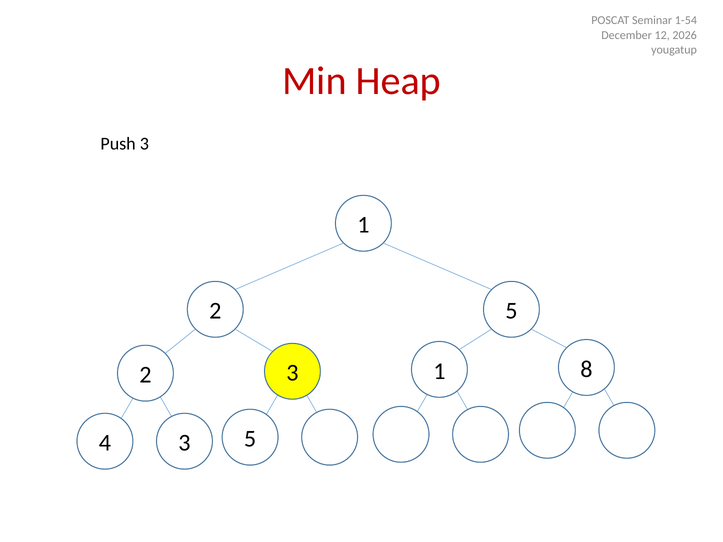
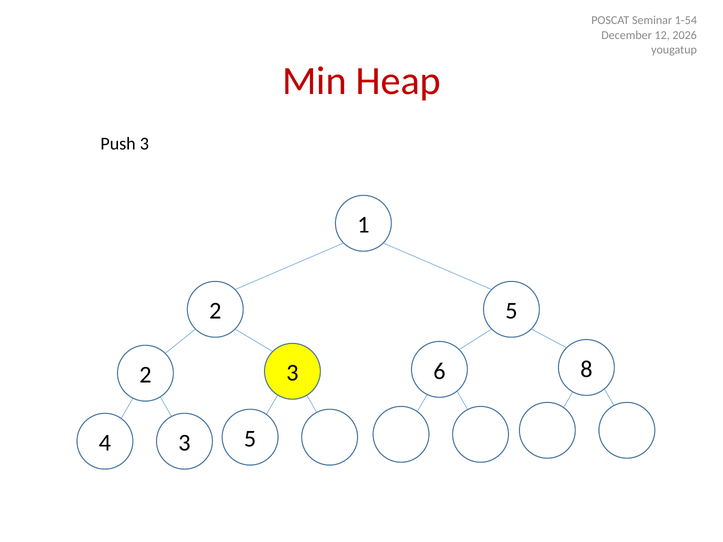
3 1: 1 -> 6
